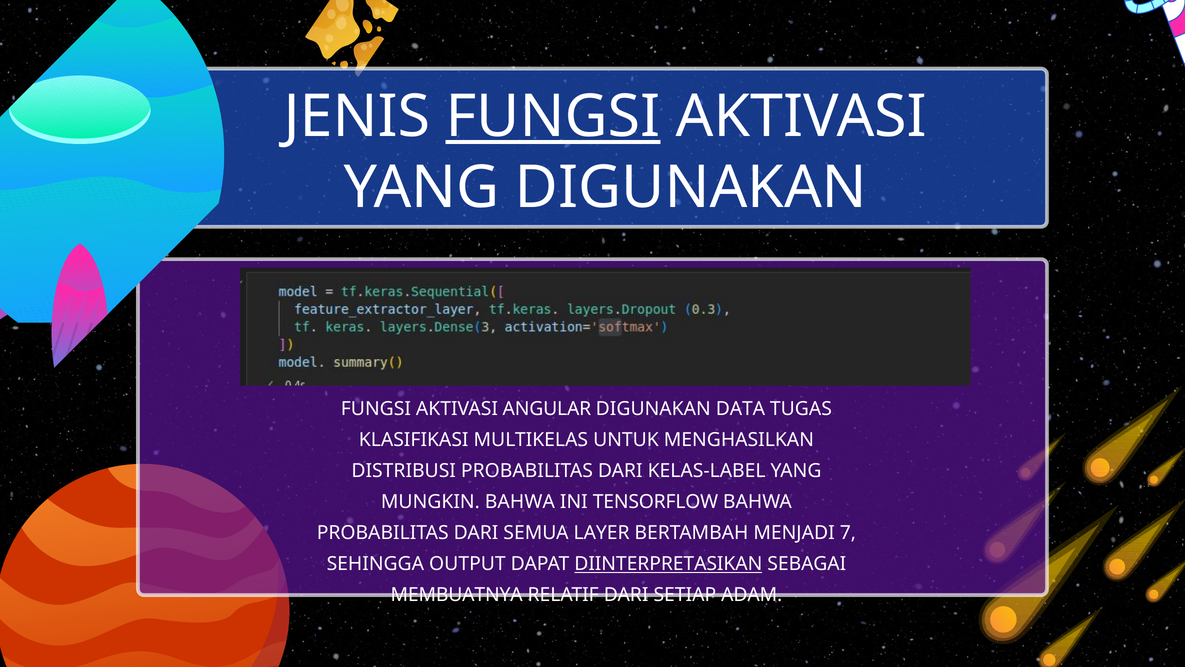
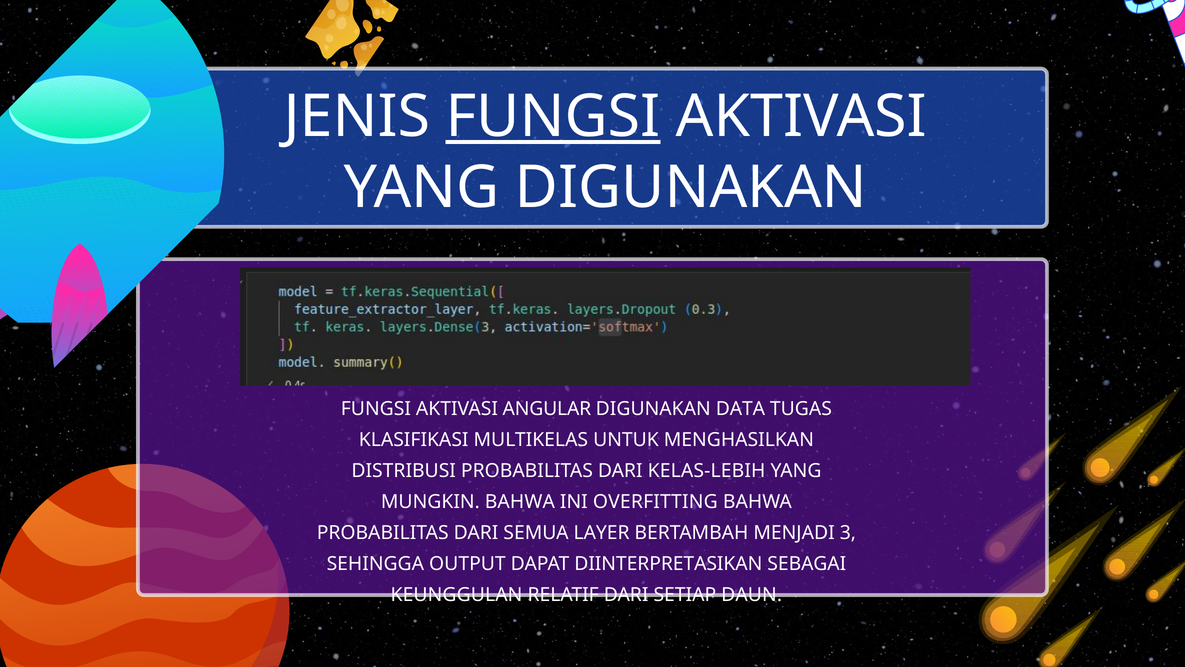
KELAS-LABEL: KELAS-LABEL -> KELAS-LEBIH
TENSORFLOW: TENSORFLOW -> OVERFITTING
7: 7 -> 3
DIINTERPRETASIKAN underline: present -> none
MEMBUATNYA: MEMBUATNYA -> KEUNGGULAN
ADAM: ADAM -> DAUN
